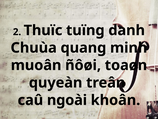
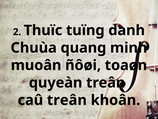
caû ngoài: ngoài -> treân
